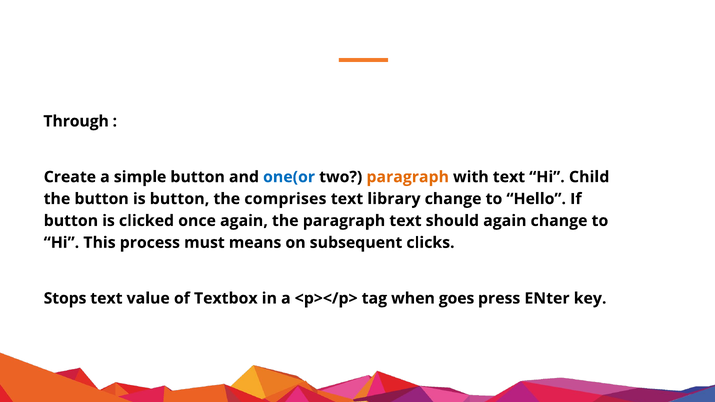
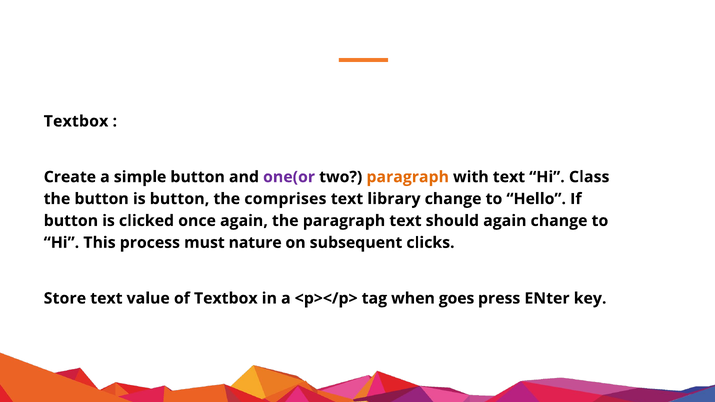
Through at (76, 121): Through -> Textbox
one(or colour: blue -> purple
Child: Child -> Class
means: means -> nature
Stops: Stops -> Store
